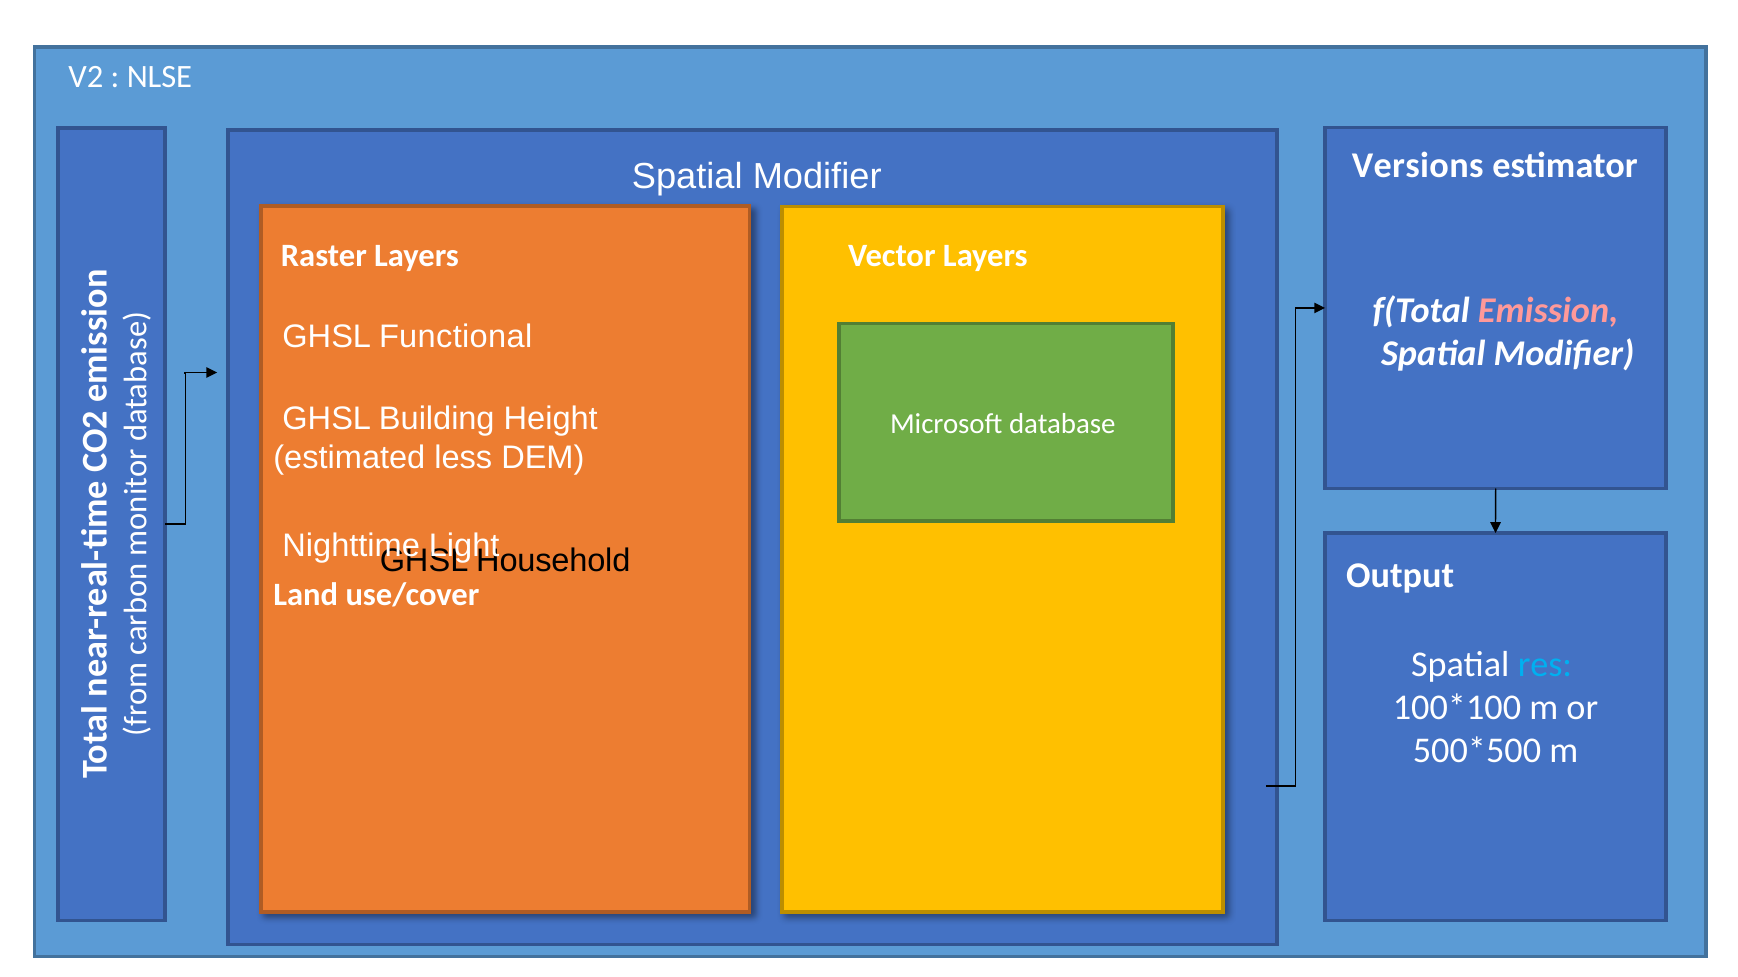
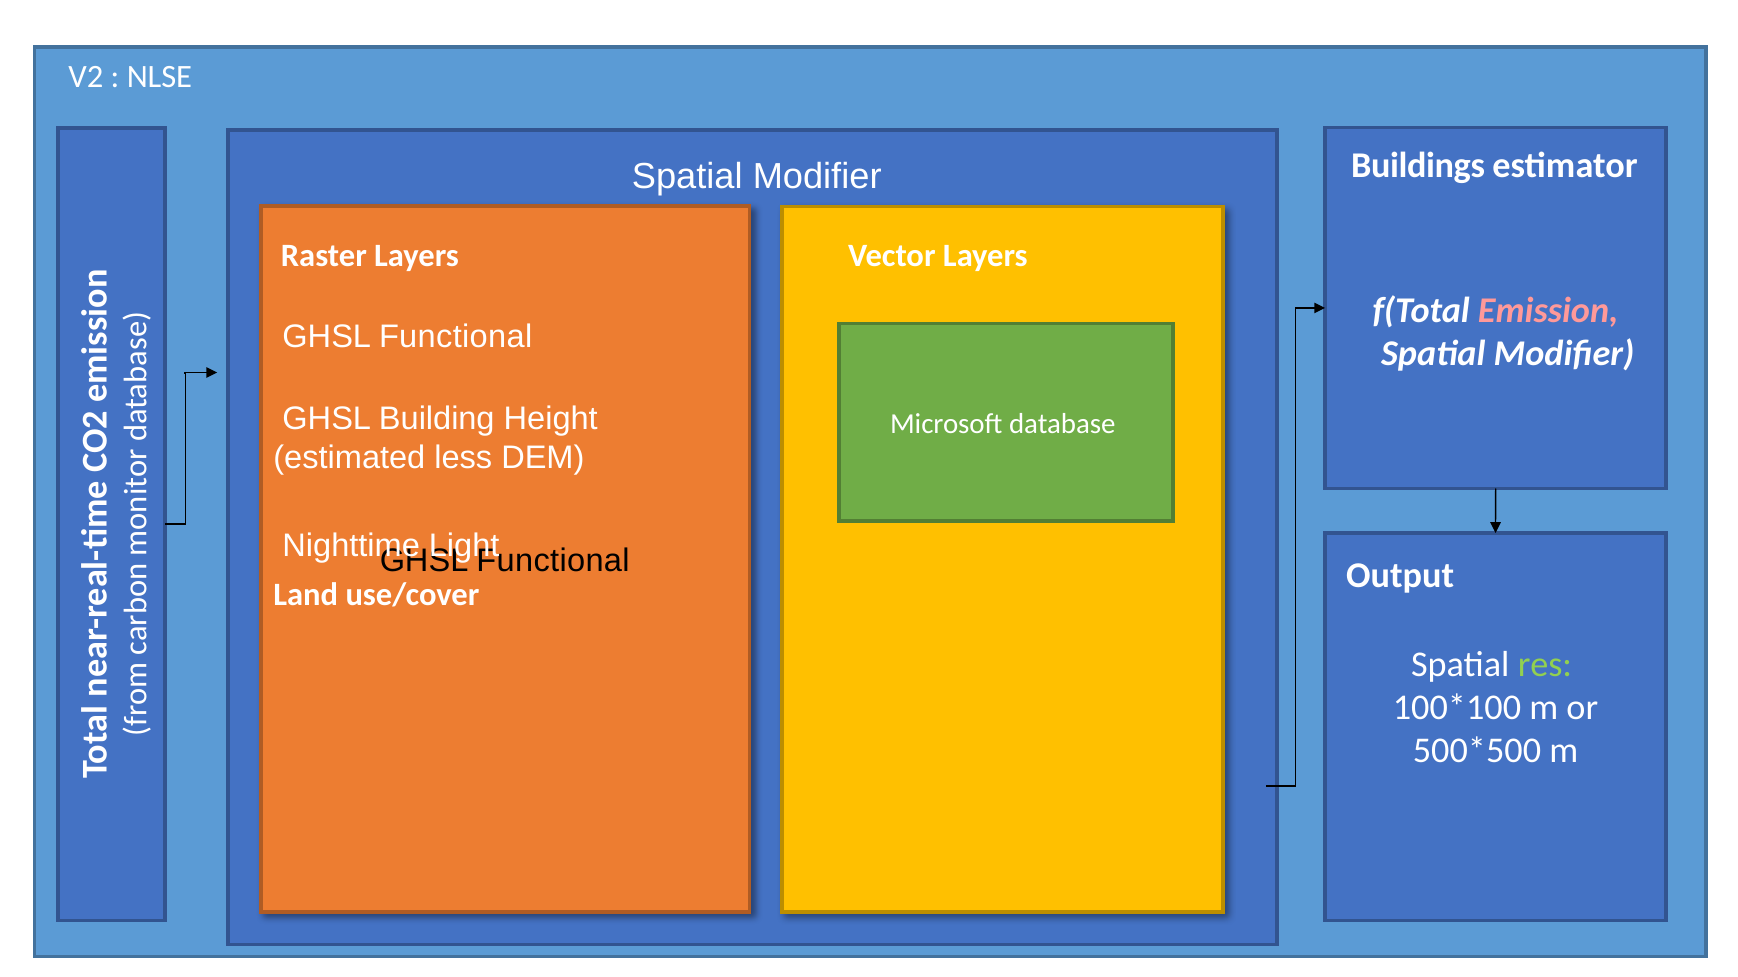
Versions: Versions -> Buildings
Household at (553, 561): Household -> Functional
res colour: light blue -> light green
